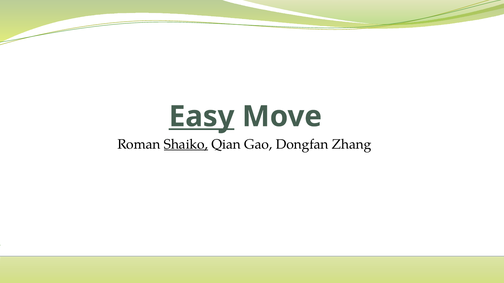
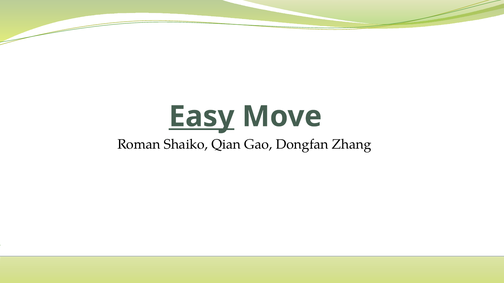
Shaiko underline: present -> none
